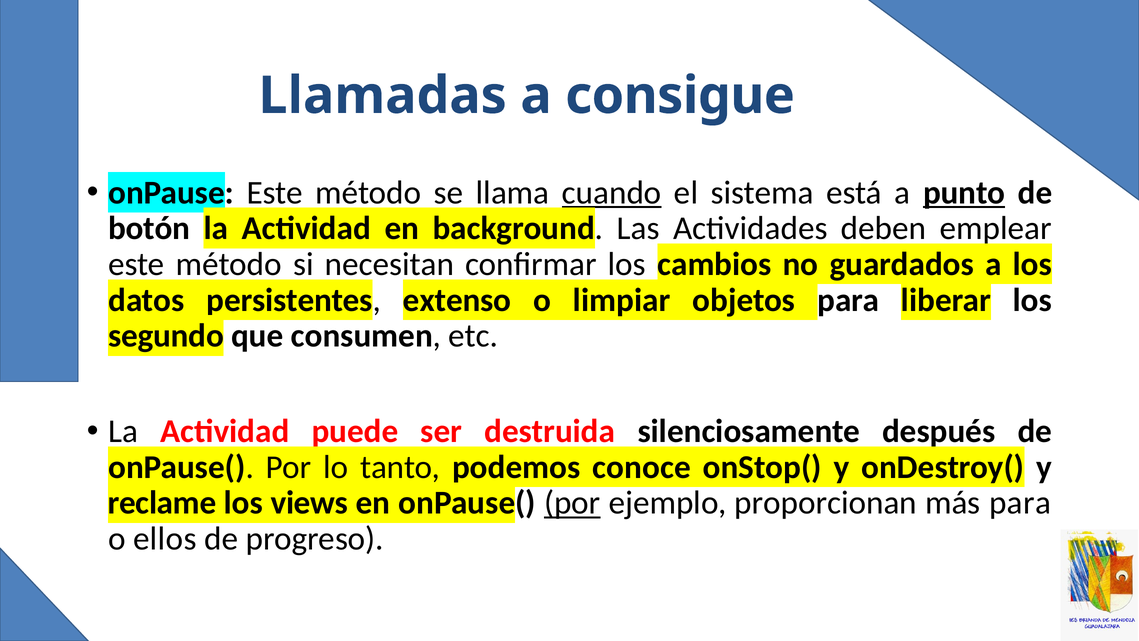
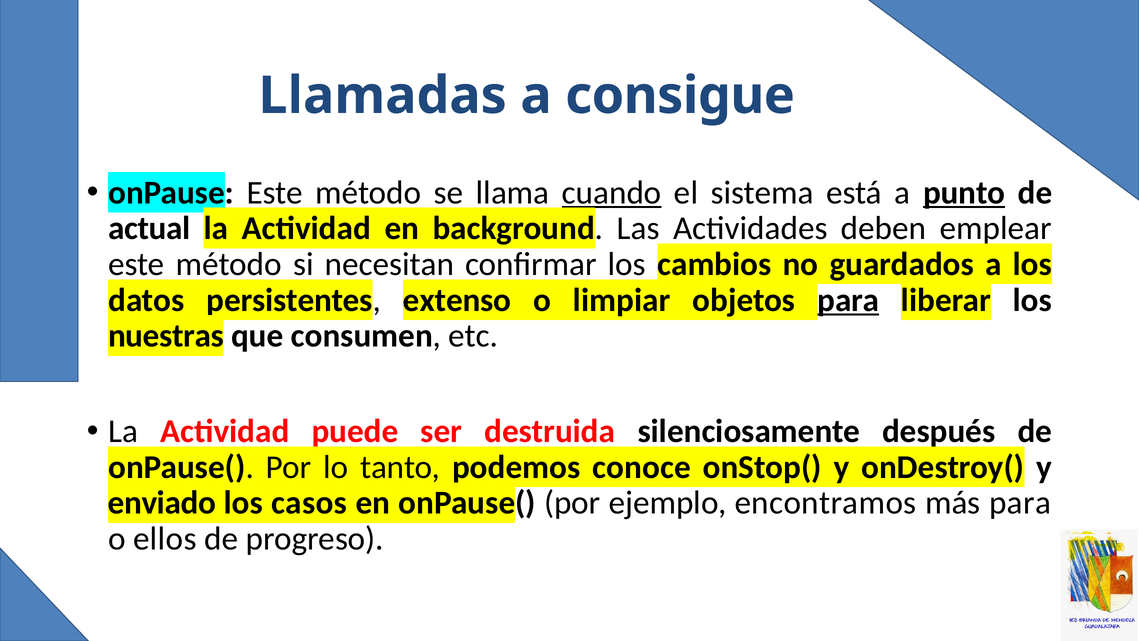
botón: botón -> actual
para at (848, 300) underline: none -> present
segundo: segundo -> nuestras
reclame: reclame -> enviado
views: views -> casos
por at (572, 503) underline: present -> none
proporcionan: proporcionan -> encontramos
